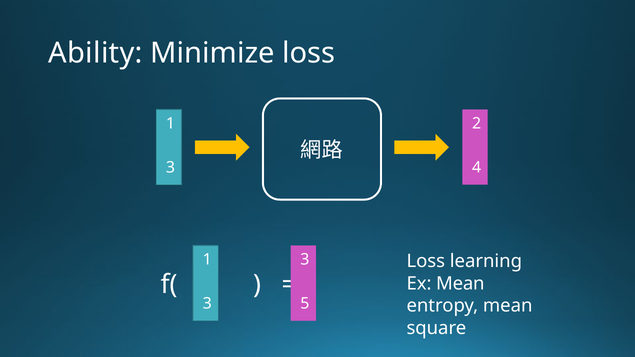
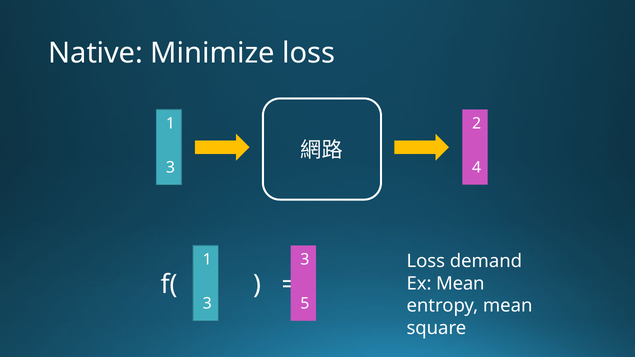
Ability: Ability -> Native
learning: learning -> demand
